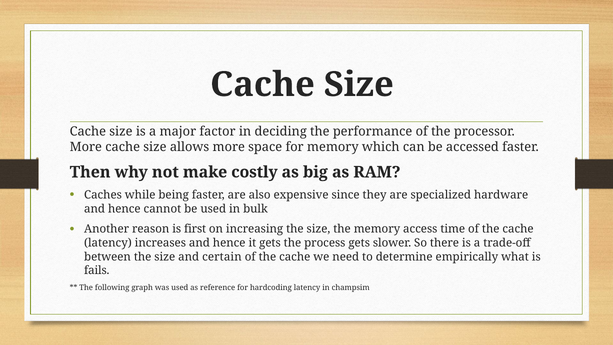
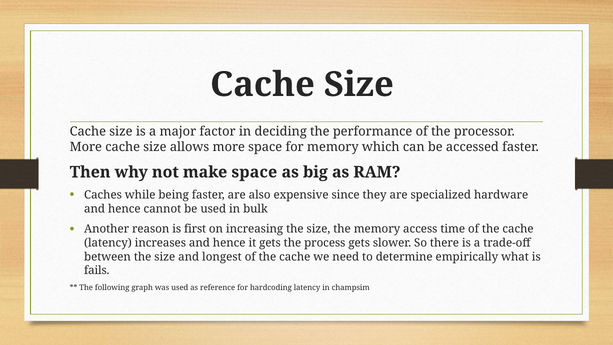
make costly: costly -> space
certain: certain -> longest
